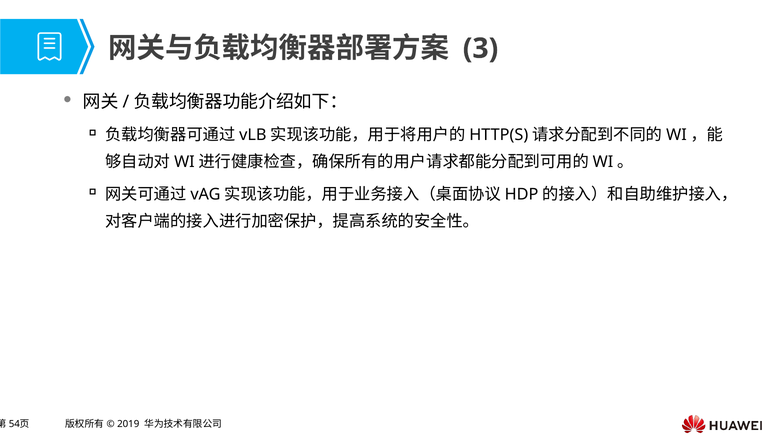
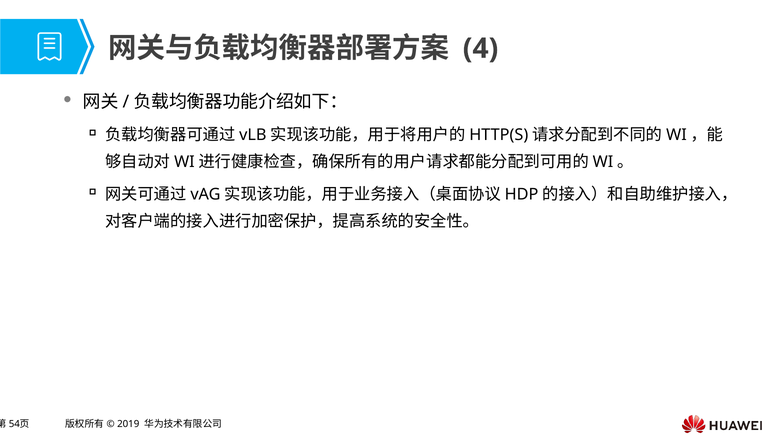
3: 3 -> 4
